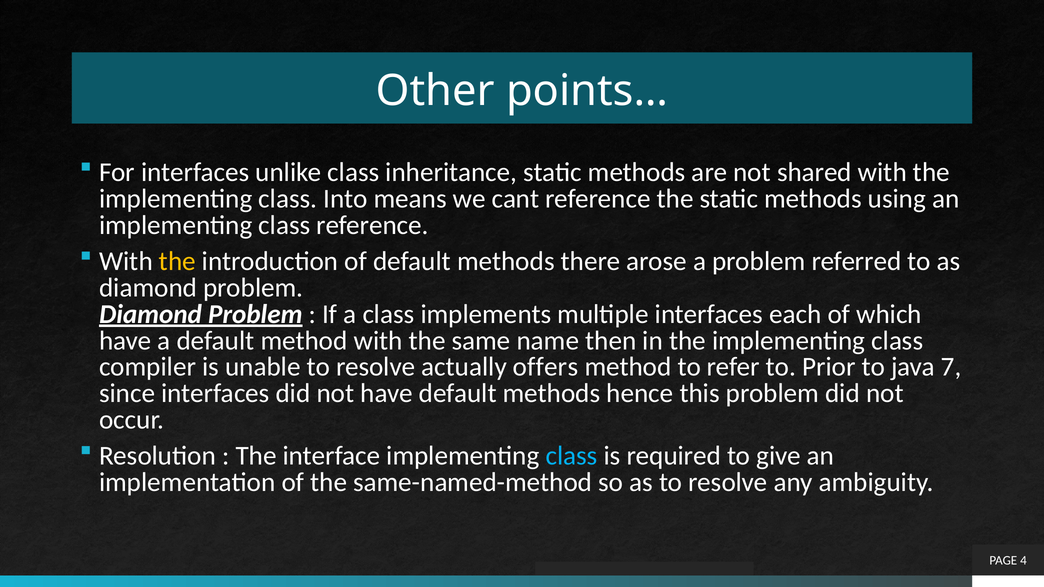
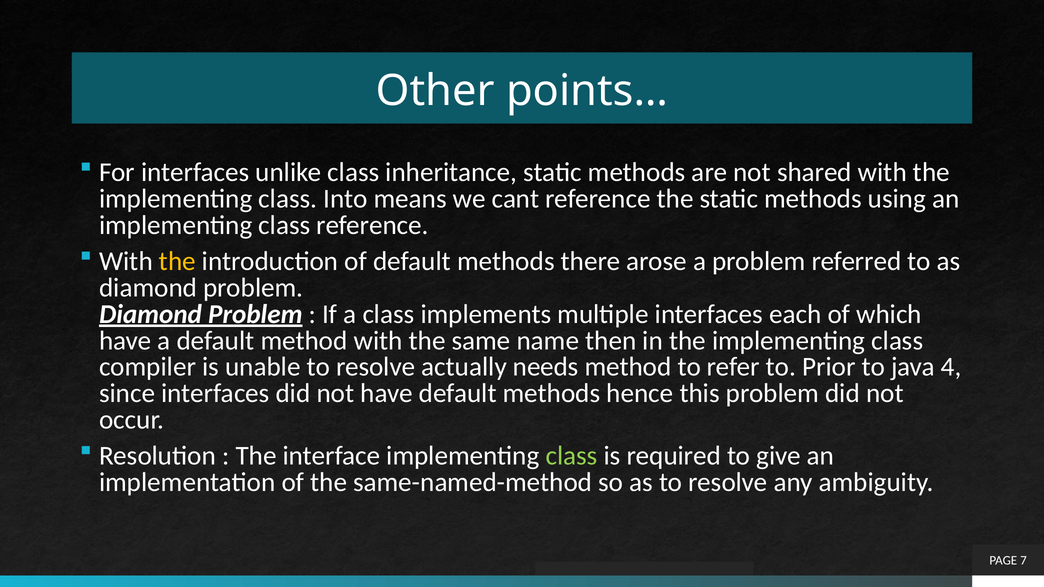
offers: offers -> needs
7: 7 -> 4
class at (572, 456) colour: light blue -> light green
4: 4 -> 7
